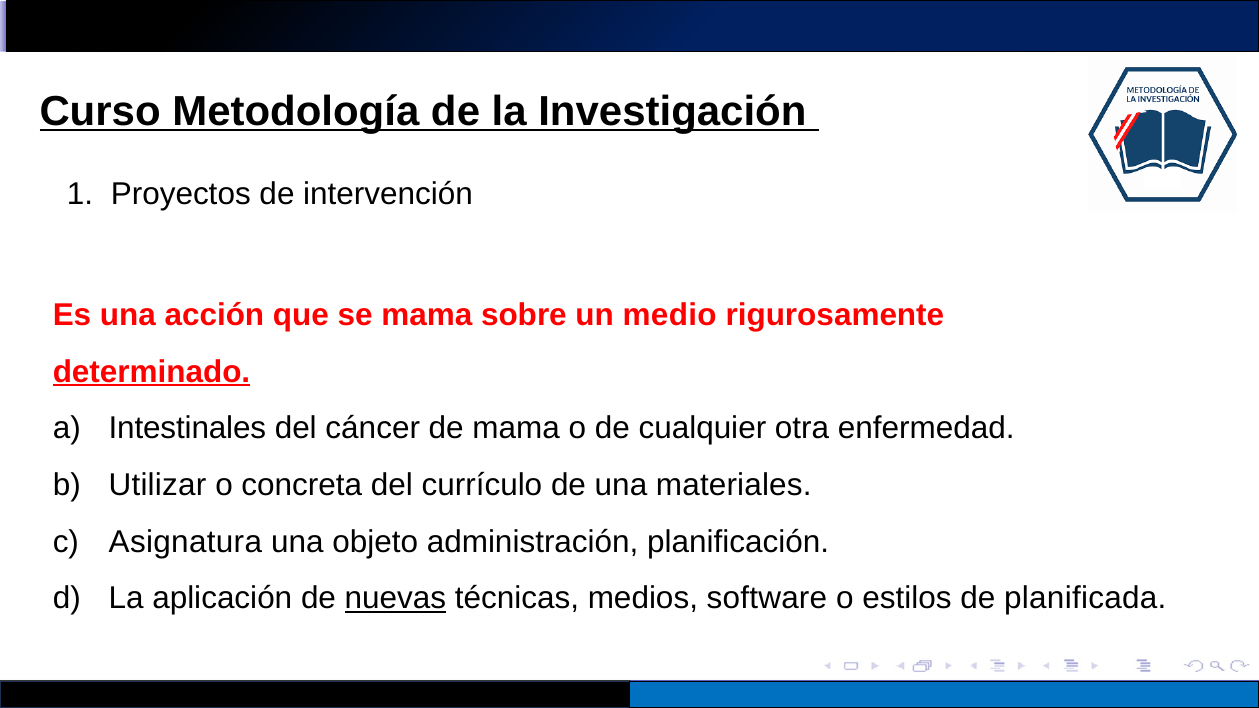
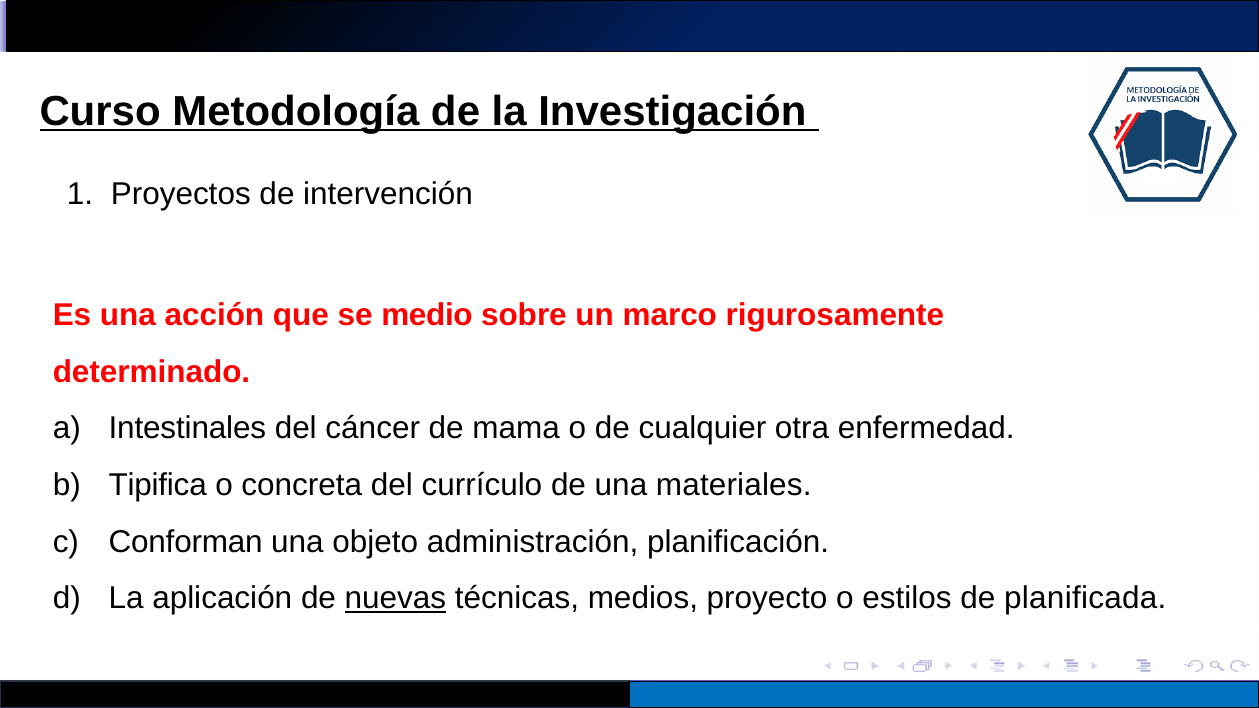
se mama: mama -> medio
medio: medio -> marco
determinado underline: present -> none
Utilizar: Utilizar -> Tipifica
Asignatura: Asignatura -> Conforman
software: software -> proyecto
